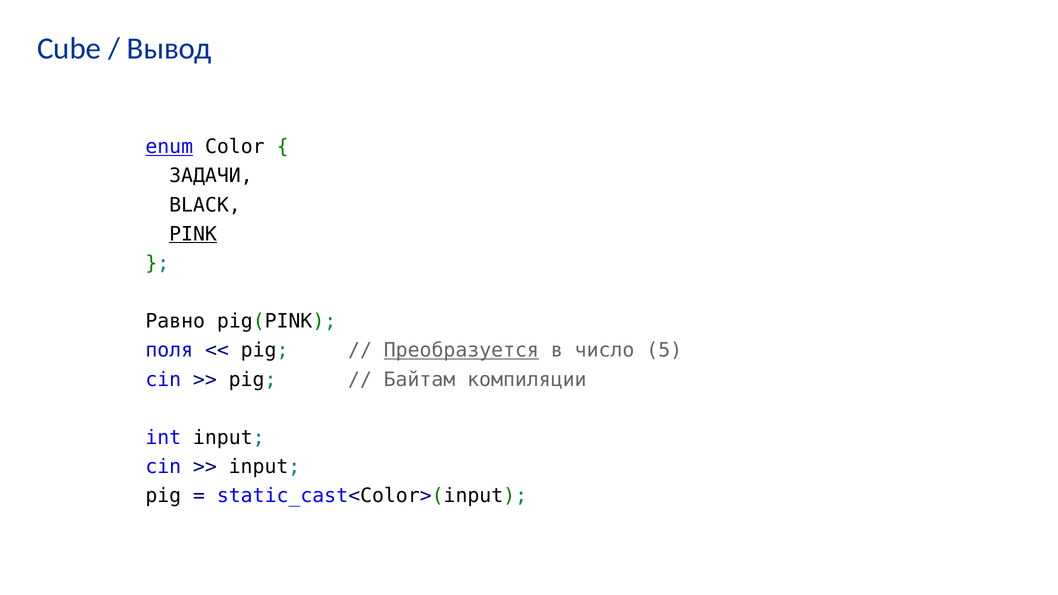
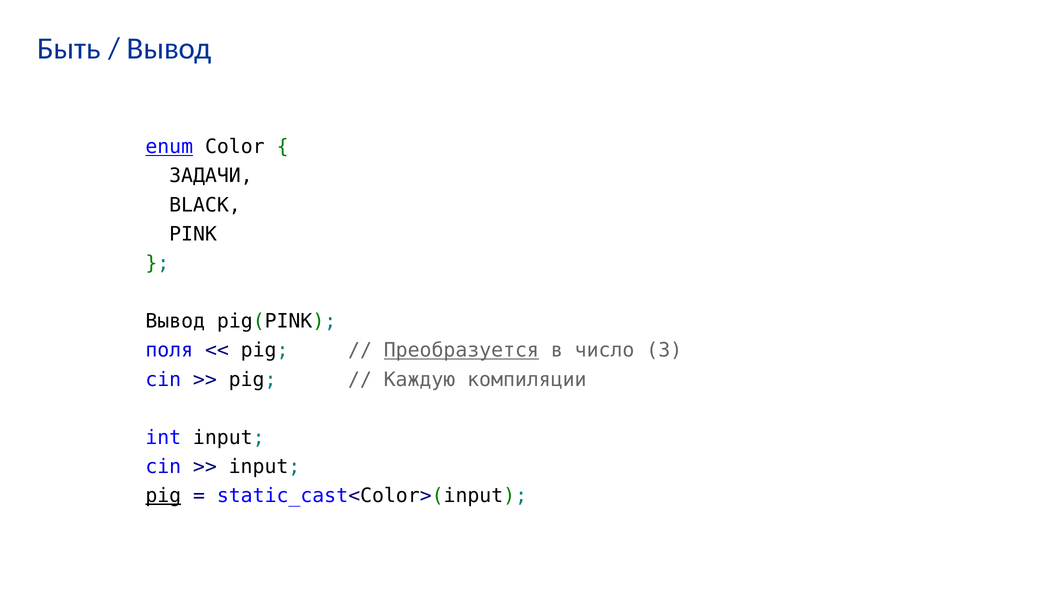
Cube: Cube -> Быть
PINK underline: present -> none
Равно at (175, 321): Равно -> Вывод
5: 5 -> 3
Байтам: Байтам -> Каждую
pig at (163, 496) underline: none -> present
